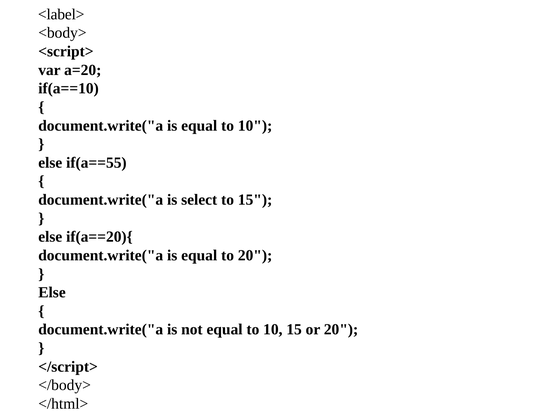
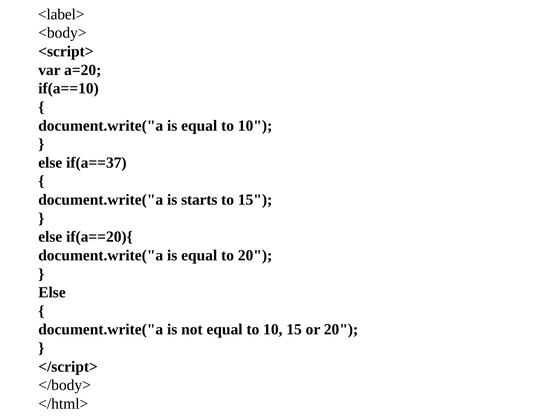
if(a==55: if(a==55 -> if(a==37
select: select -> starts
